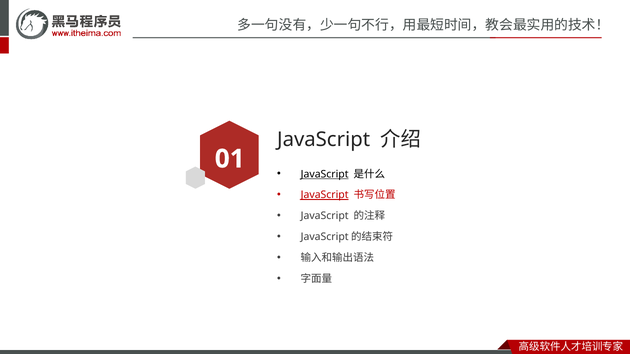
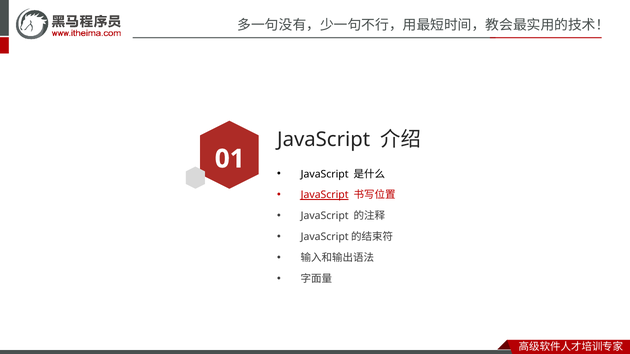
JavaScript at (325, 174) underline: present -> none
